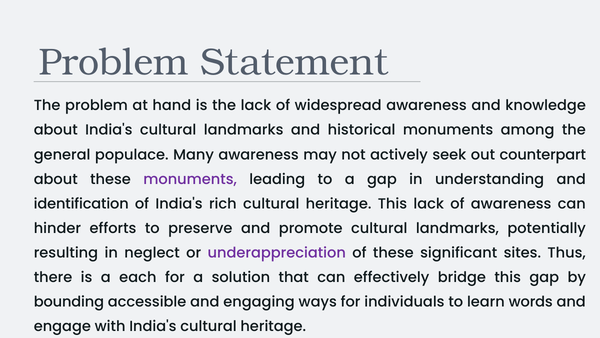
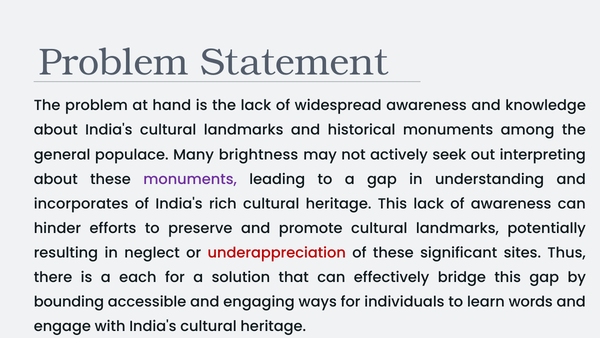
Many awareness: awareness -> brightness
counterpart: counterpart -> interpreting
identification: identification -> incorporates
underappreciation colour: purple -> red
